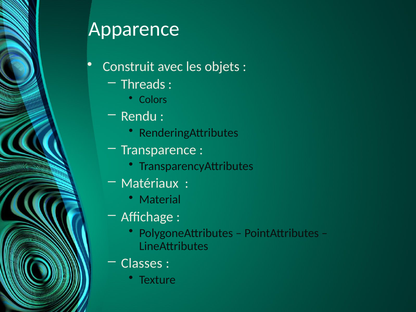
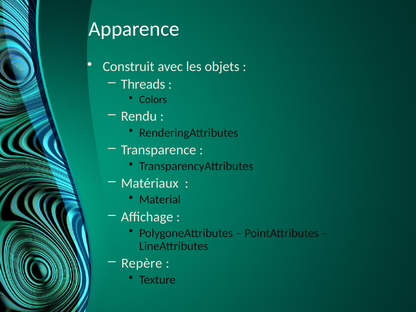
Classes: Classes -> Repère
